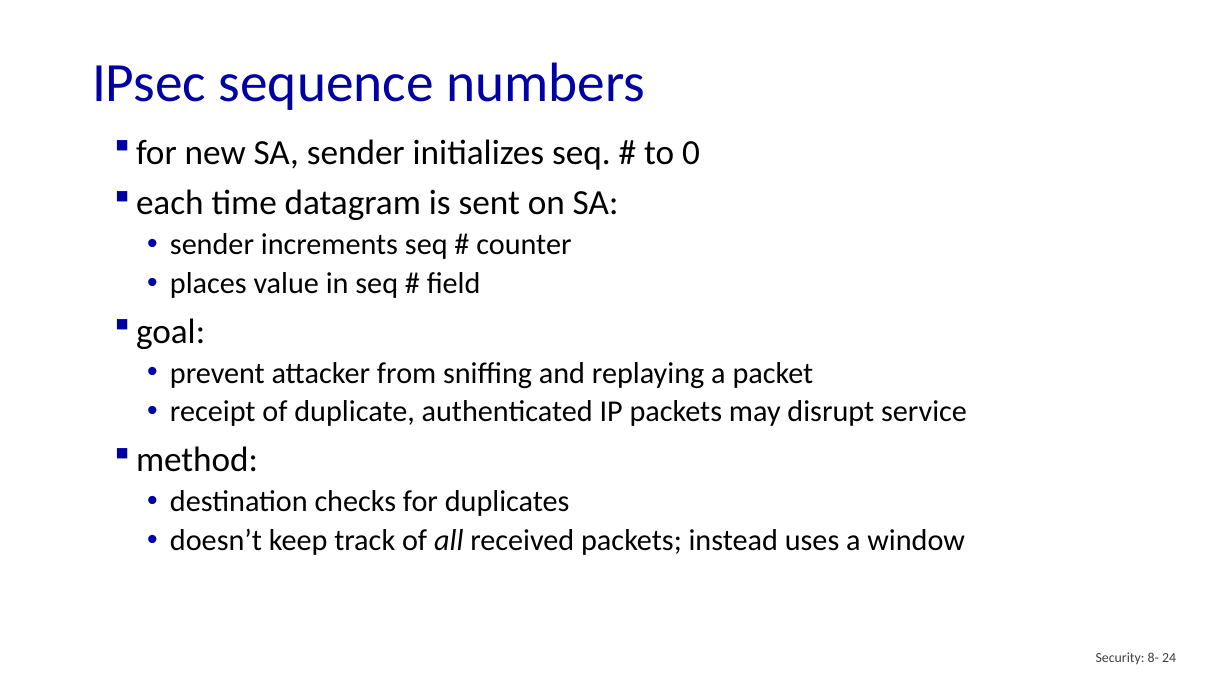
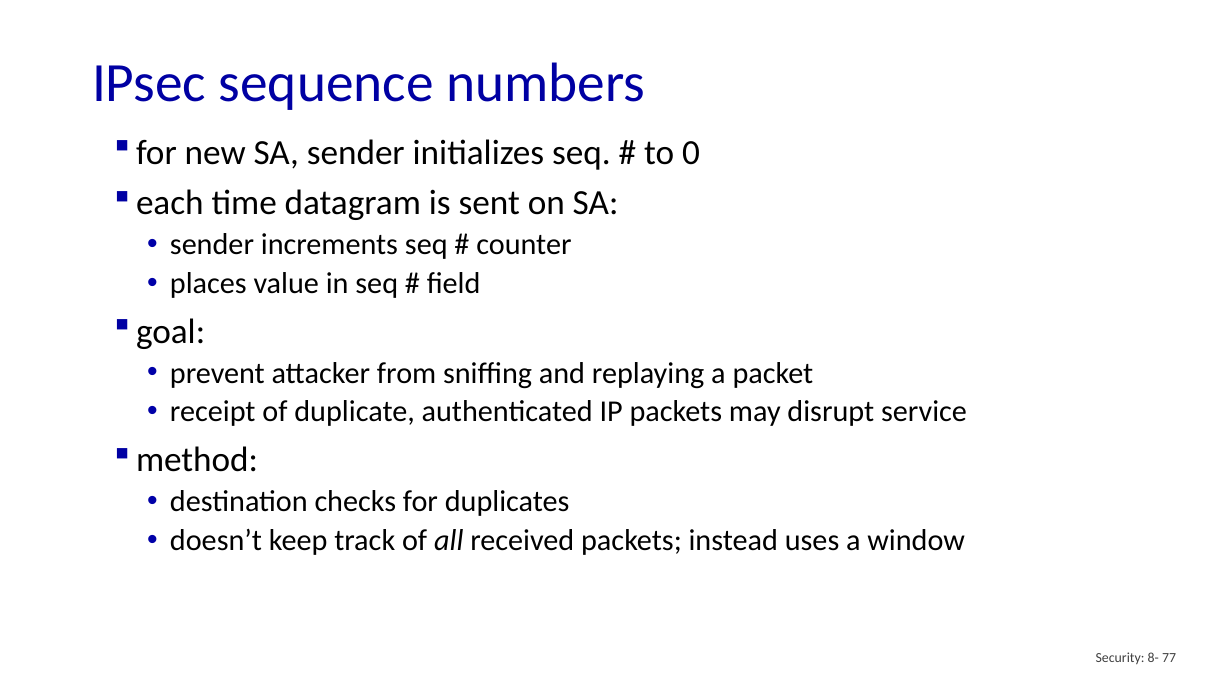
24: 24 -> 77
